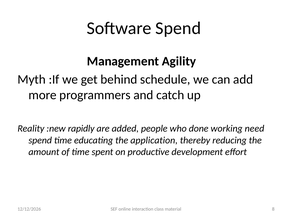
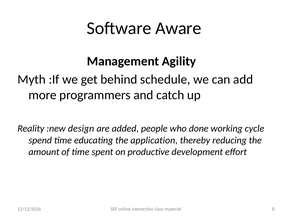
Software Spend: Spend -> Aware
rapidly: rapidly -> design
need: need -> cycle
